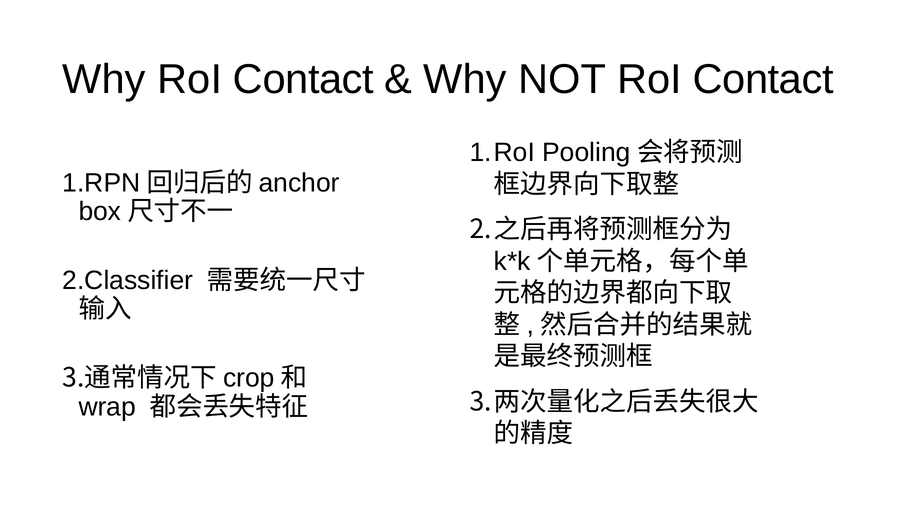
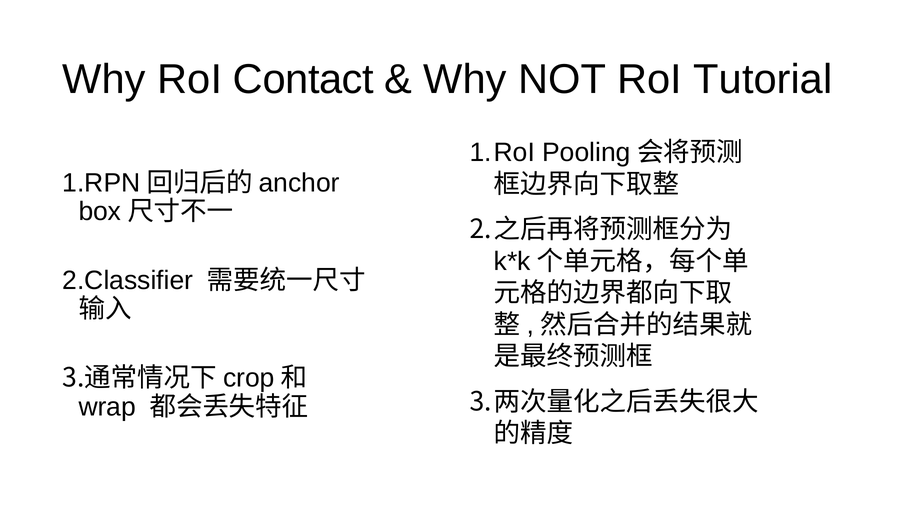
NOT RoI Contact: Contact -> Tutorial
